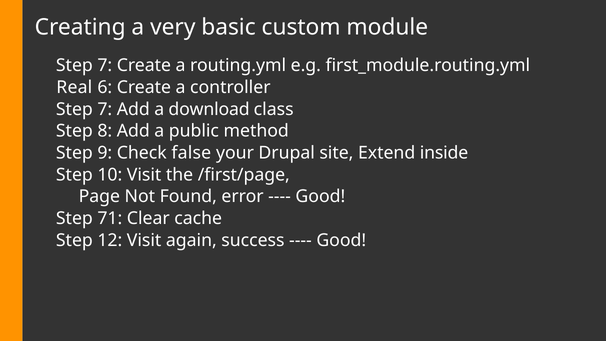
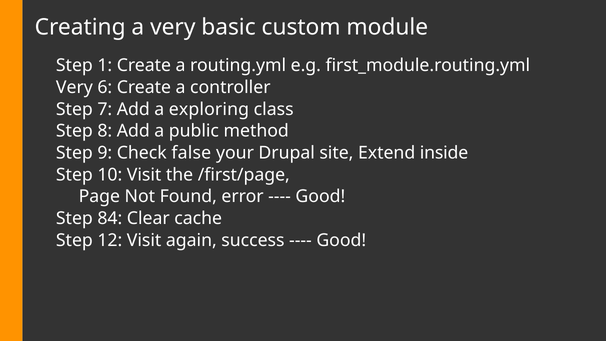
7 at (105, 65): 7 -> 1
Real at (74, 87): Real -> Very
download: download -> exploring
71: 71 -> 84
